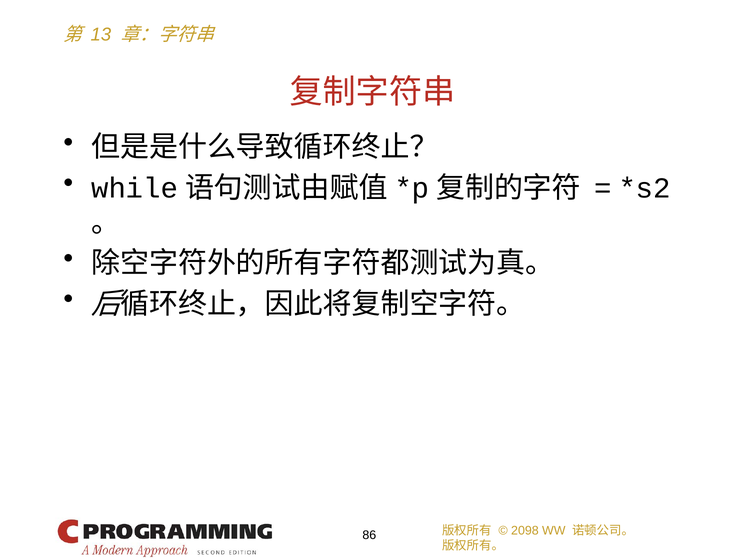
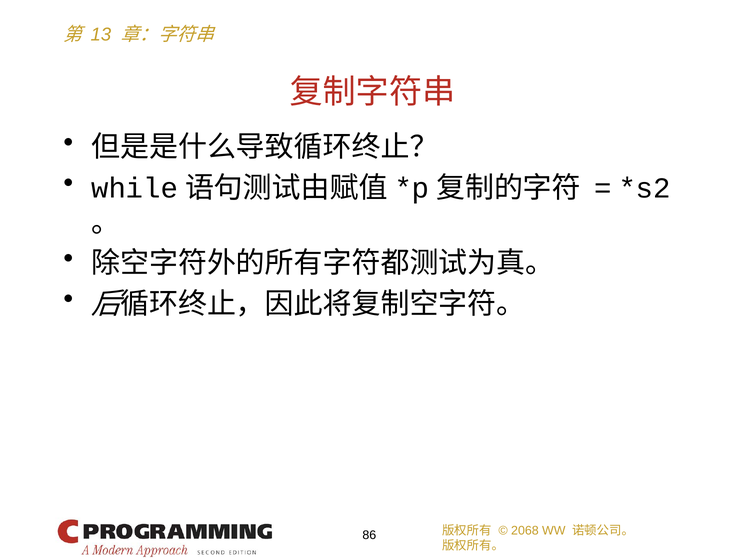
2098: 2098 -> 2068
